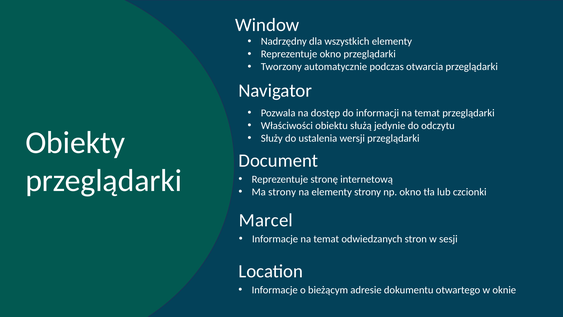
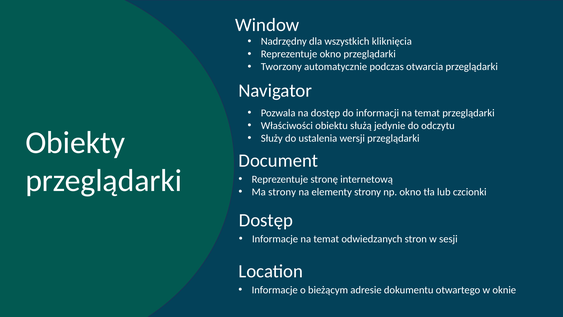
wszystkich elementy: elementy -> kliknięcia
Marcel at (266, 220): Marcel -> Dostęp
